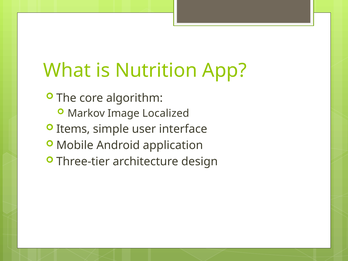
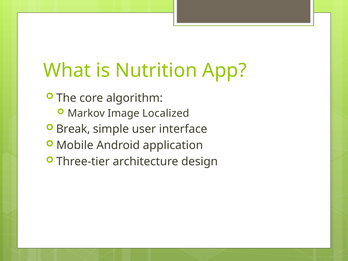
Items: Items -> Break
